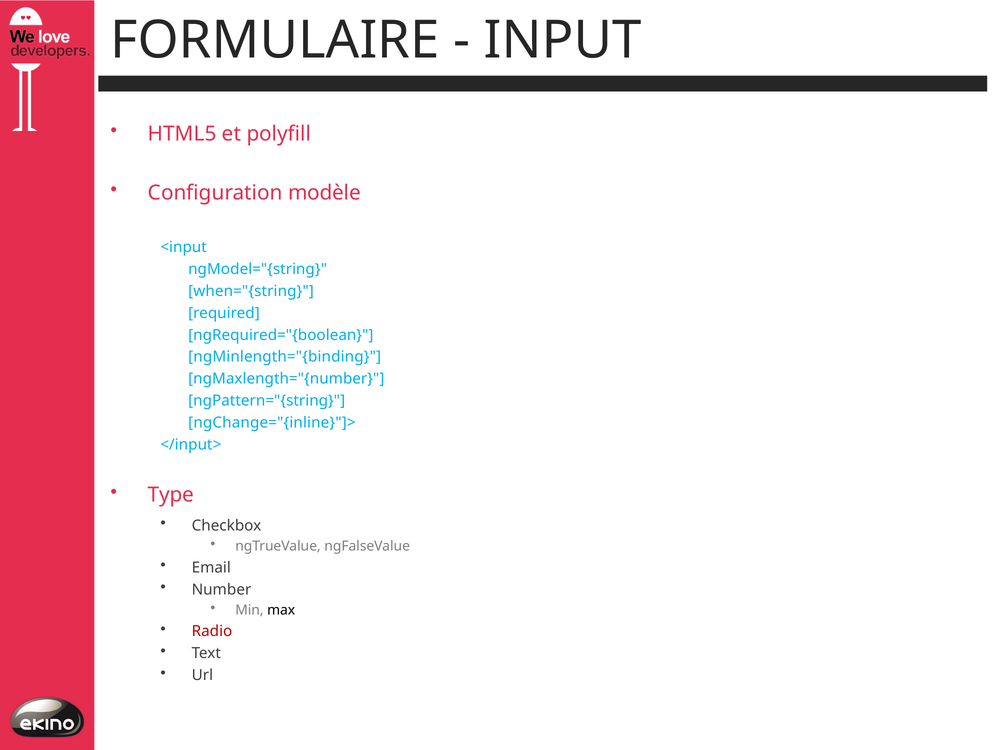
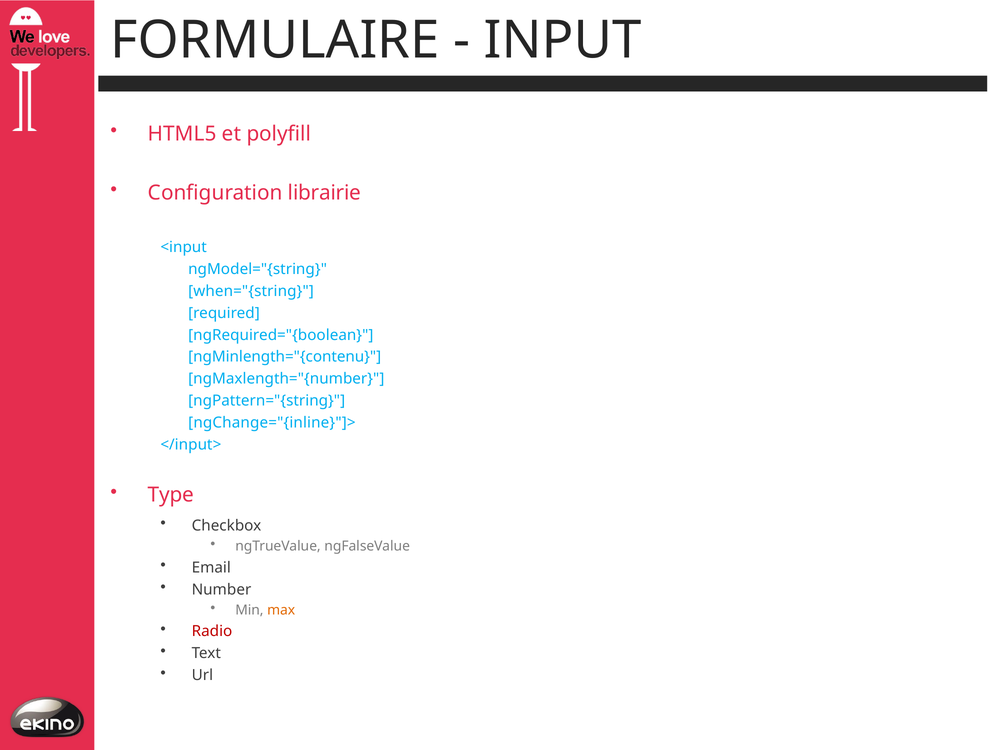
modèle: modèle -> librairie
ngMinlength="{binding: ngMinlength="{binding -> ngMinlength="{contenu
max colour: black -> orange
